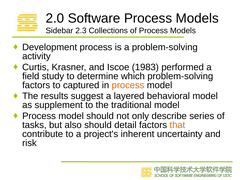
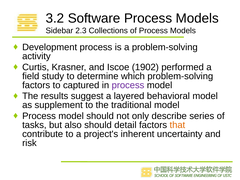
2.0: 2.0 -> 3.2
1983: 1983 -> 1902
process at (128, 85) colour: orange -> purple
